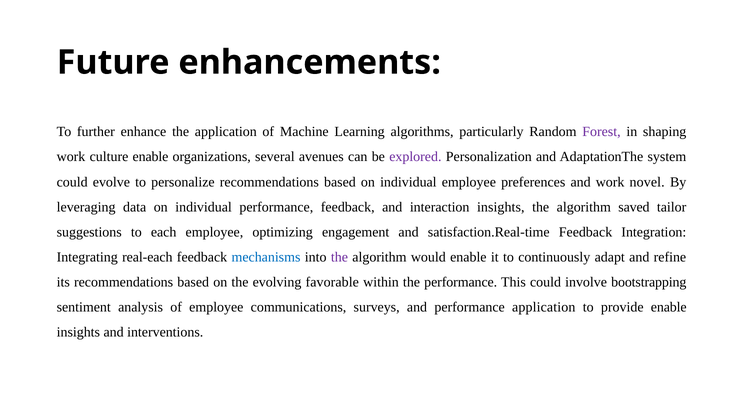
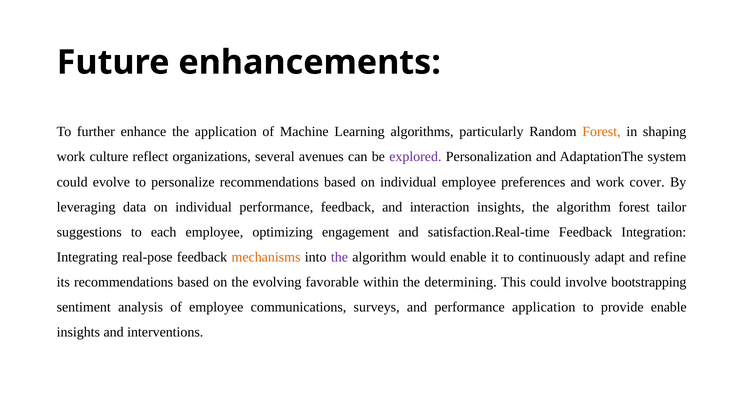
Forest at (601, 132) colour: purple -> orange
culture enable: enable -> reflect
novel: novel -> cover
algorithm saved: saved -> forest
real-each: real-each -> real-pose
mechanisms colour: blue -> orange
the performance: performance -> determining
